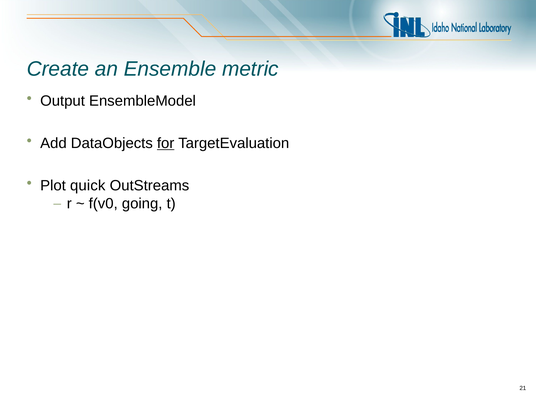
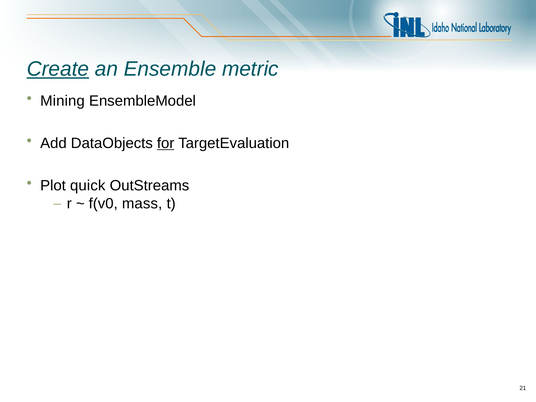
Create underline: none -> present
Output: Output -> Mining
going: going -> mass
